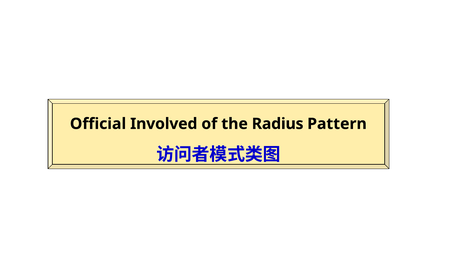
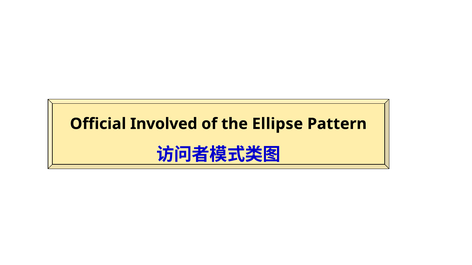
Radius: Radius -> Ellipse
